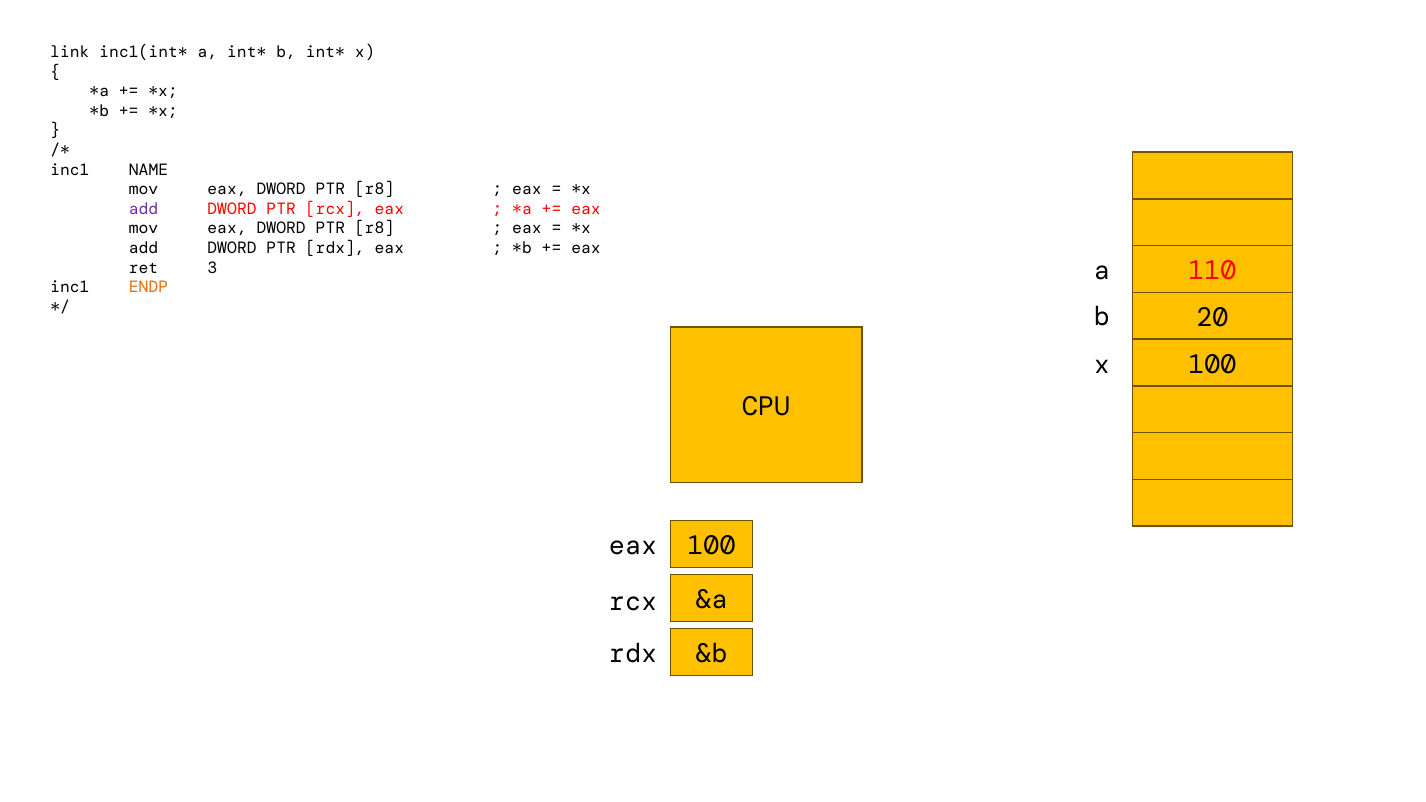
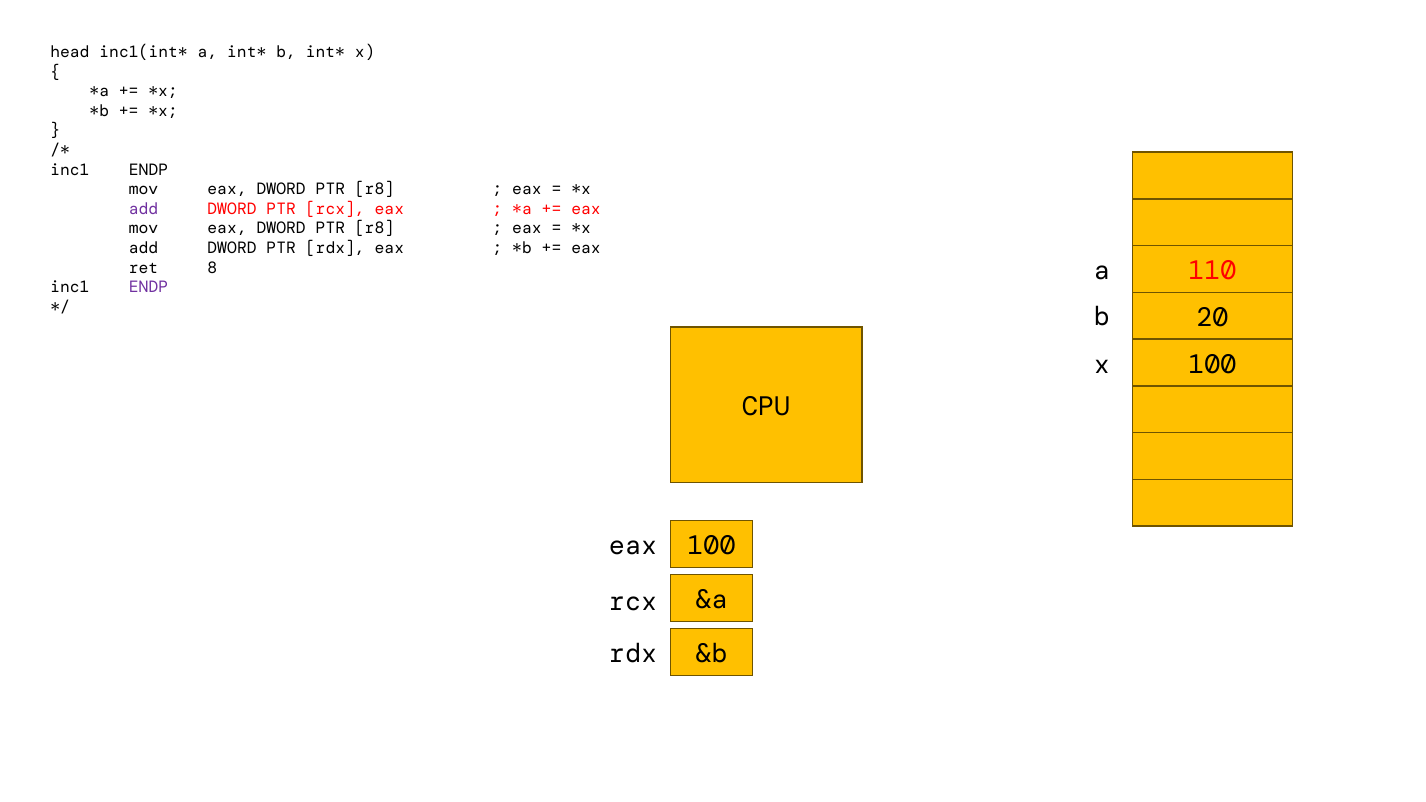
link: link -> head
NAME at (148, 170): NAME -> ENDP
3: 3 -> 8
ENDP at (148, 287) colour: orange -> purple
